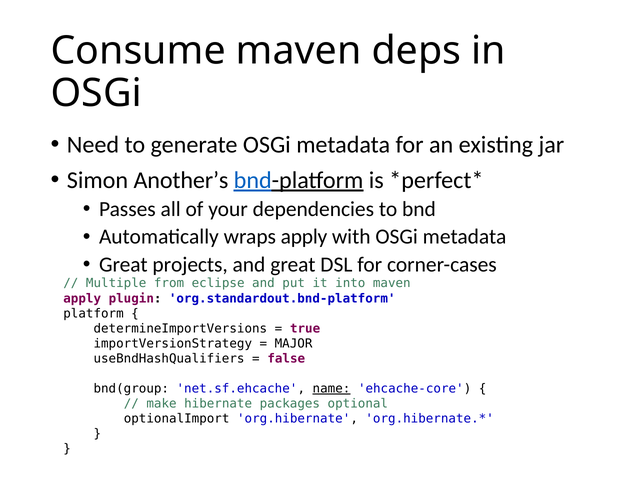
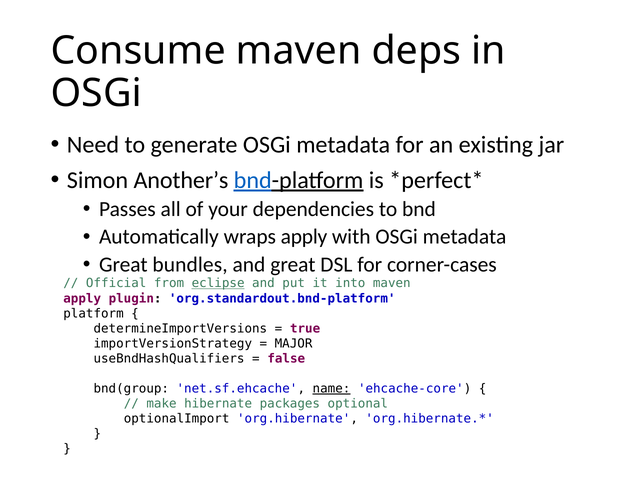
projects: projects -> bundles
Multiple: Multiple -> Official
eclipse underline: none -> present
